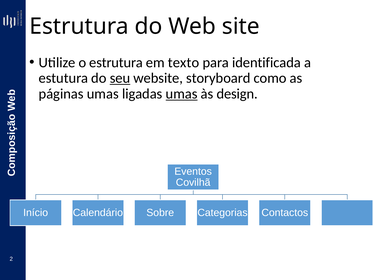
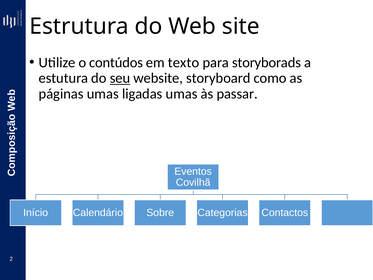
o estrutura: estrutura -> contúdos
identificada: identificada -> storyborads
umas at (182, 94) underline: present -> none
design: design -> passar
